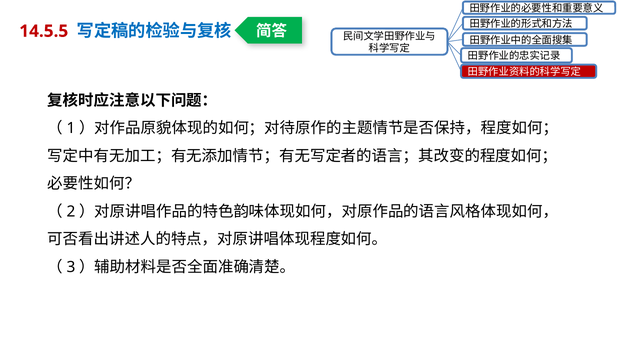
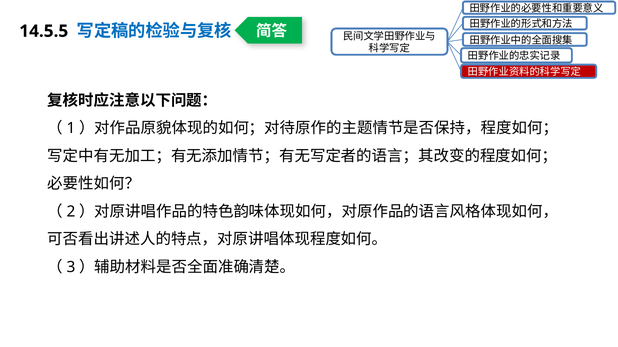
14.5.5 colour: red -> black
